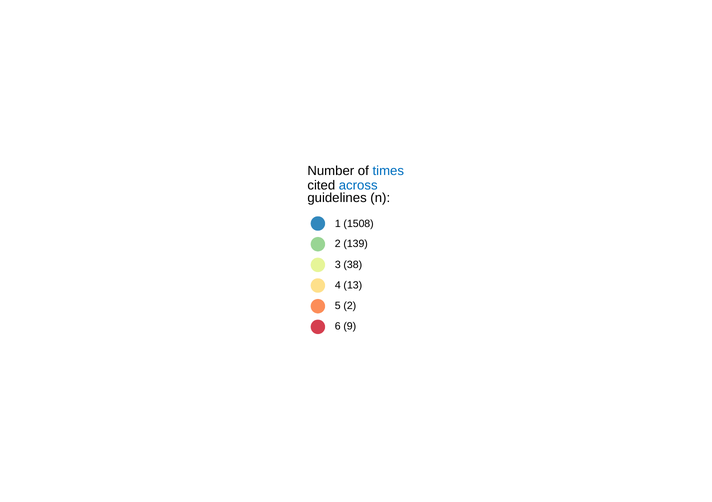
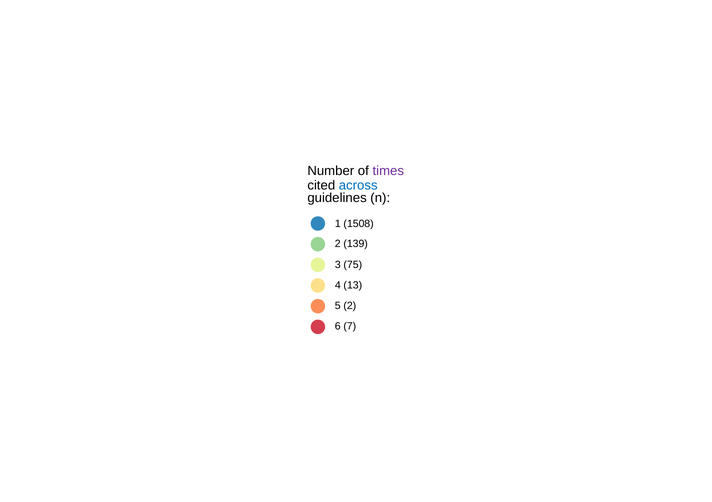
times colour: blue -> purple
38: 38 -> 75
9: 9 -> 7
